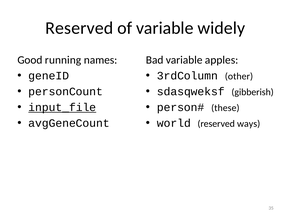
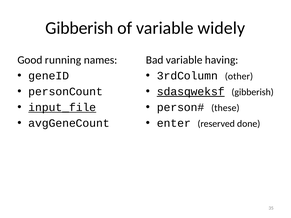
Reserved at (79, 28): Reserved -> Gibberish
apples: apples -> having
sdasqweksf underline: none -> present
world: world -> enter
ways: ways -> done
